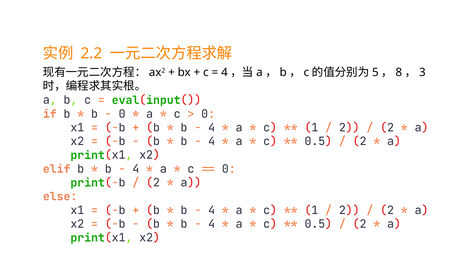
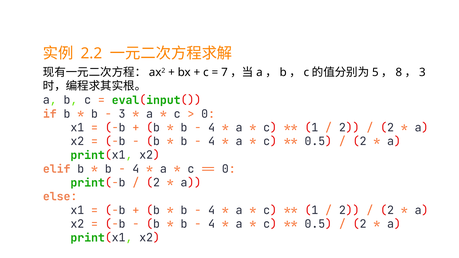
4 at (224, 72): 4 -> 7
0 at (122, 114): 0 -> 3
